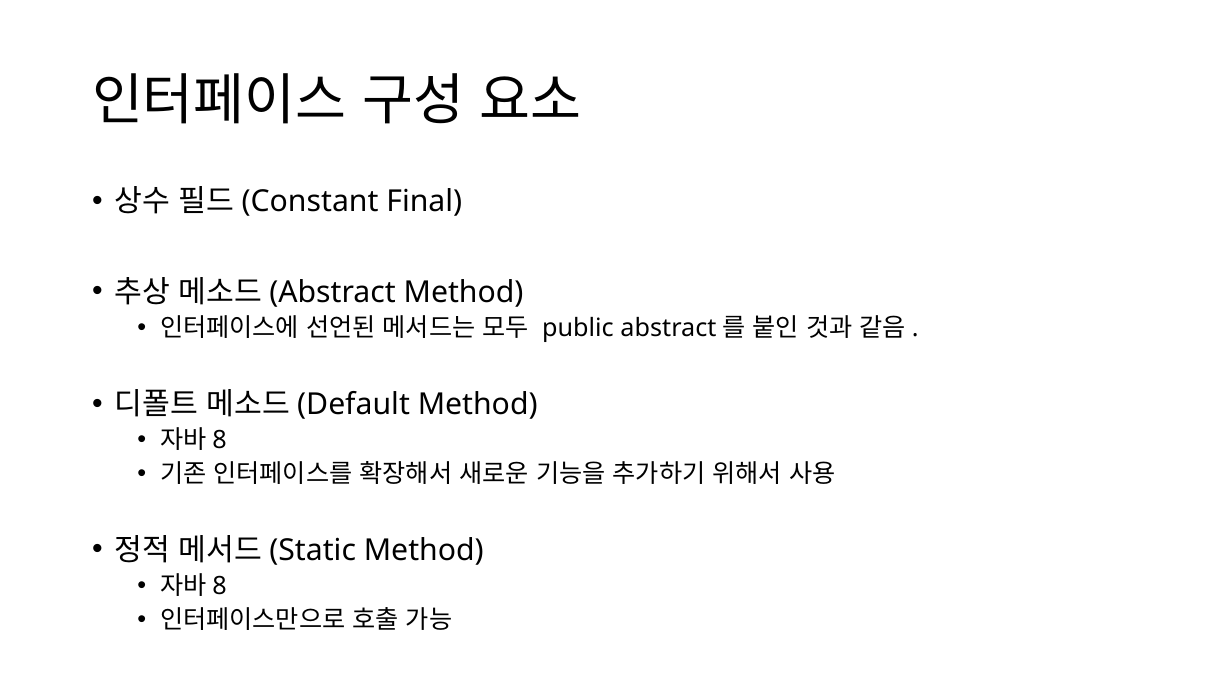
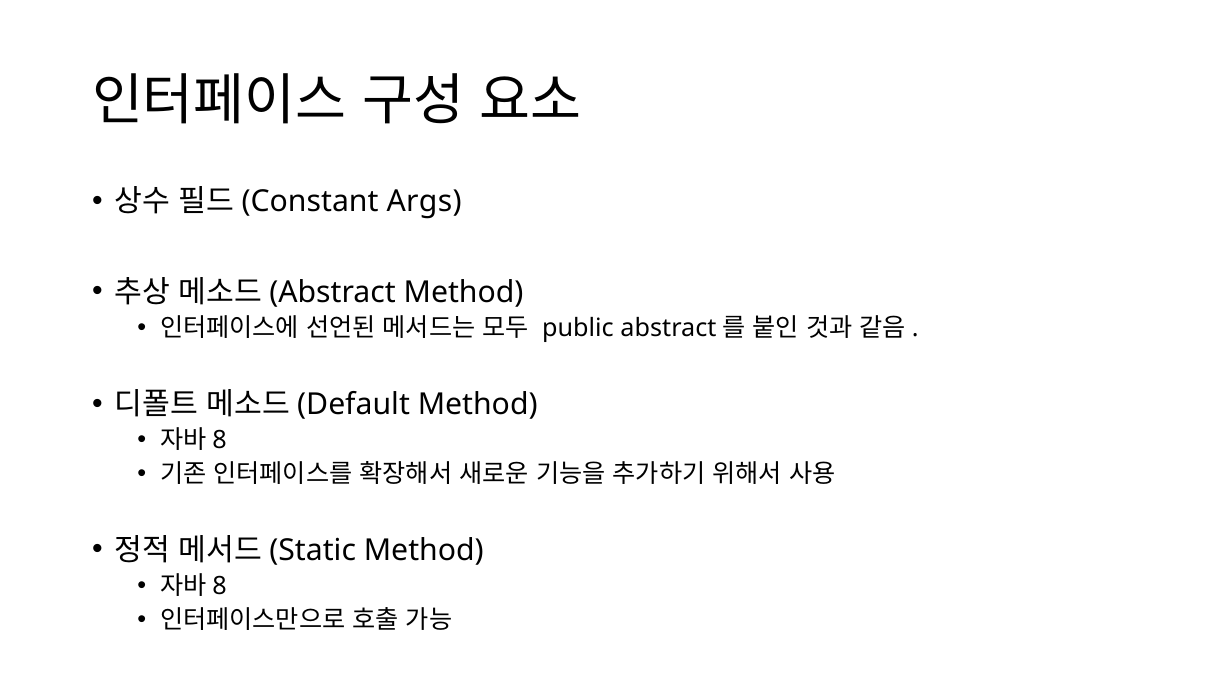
Final: Final -> Args
